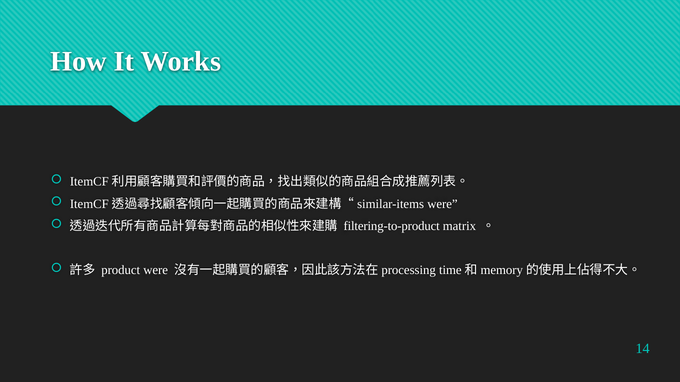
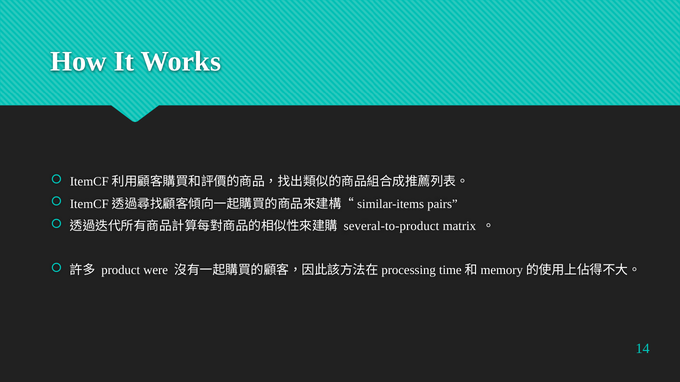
were at (442, 204): were -> pairs
filtering-to-product: filtering-to-product -> several-to-product
